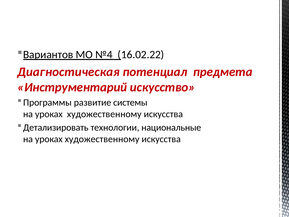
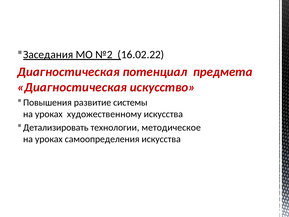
Вариантов: Вариантов -> Заседания
№4: №4 -> №2
Инструментарий at (72, 87): Инструментарий -> Диагностическая
Программы: Программы -> Повышения
национальные: национальные -> методическое
художественному at (102, 139): художественному -> самоопределения
